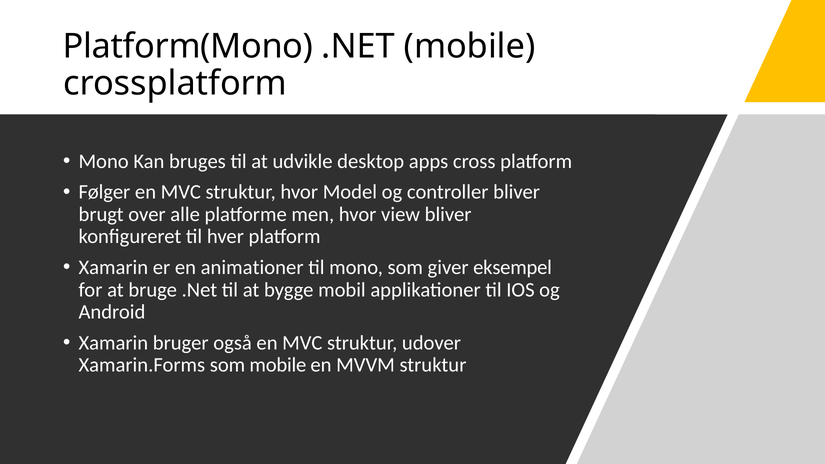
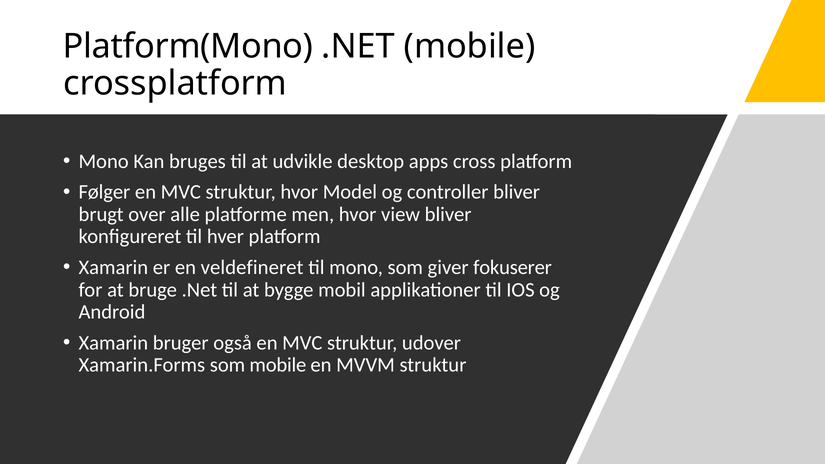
animationer: animationer -> veldefineret
eksempel: eksempel -> fokuserer
